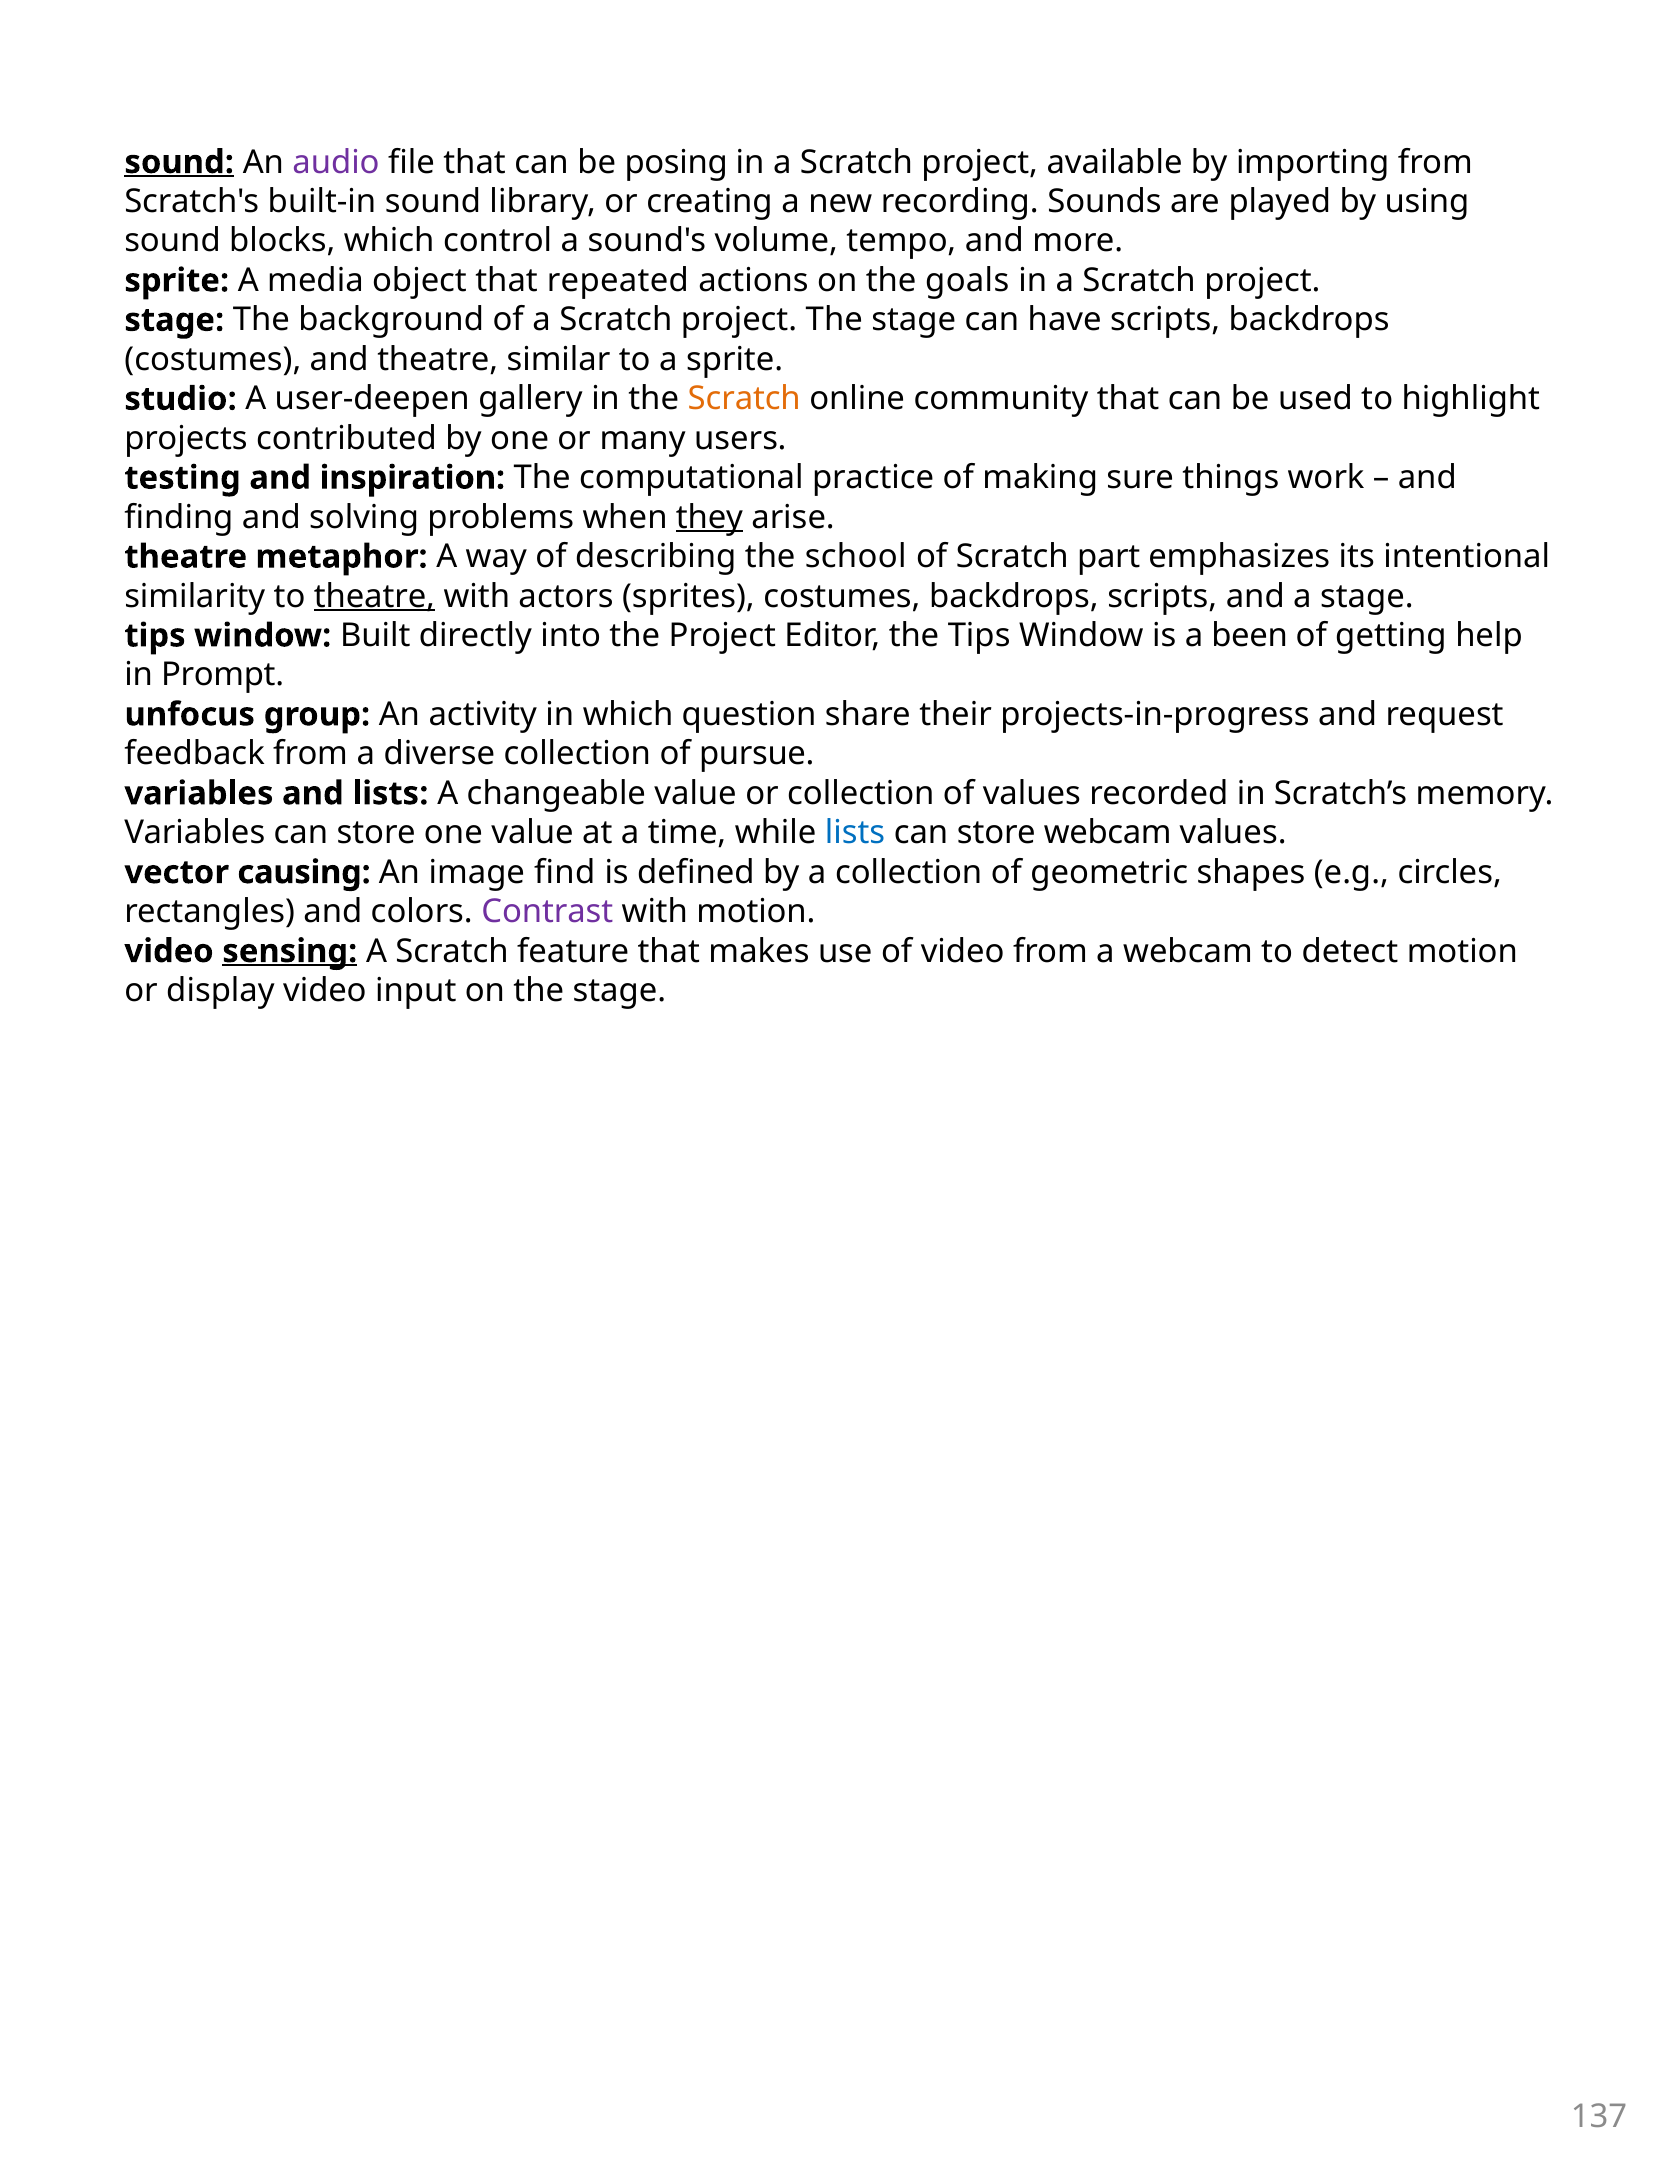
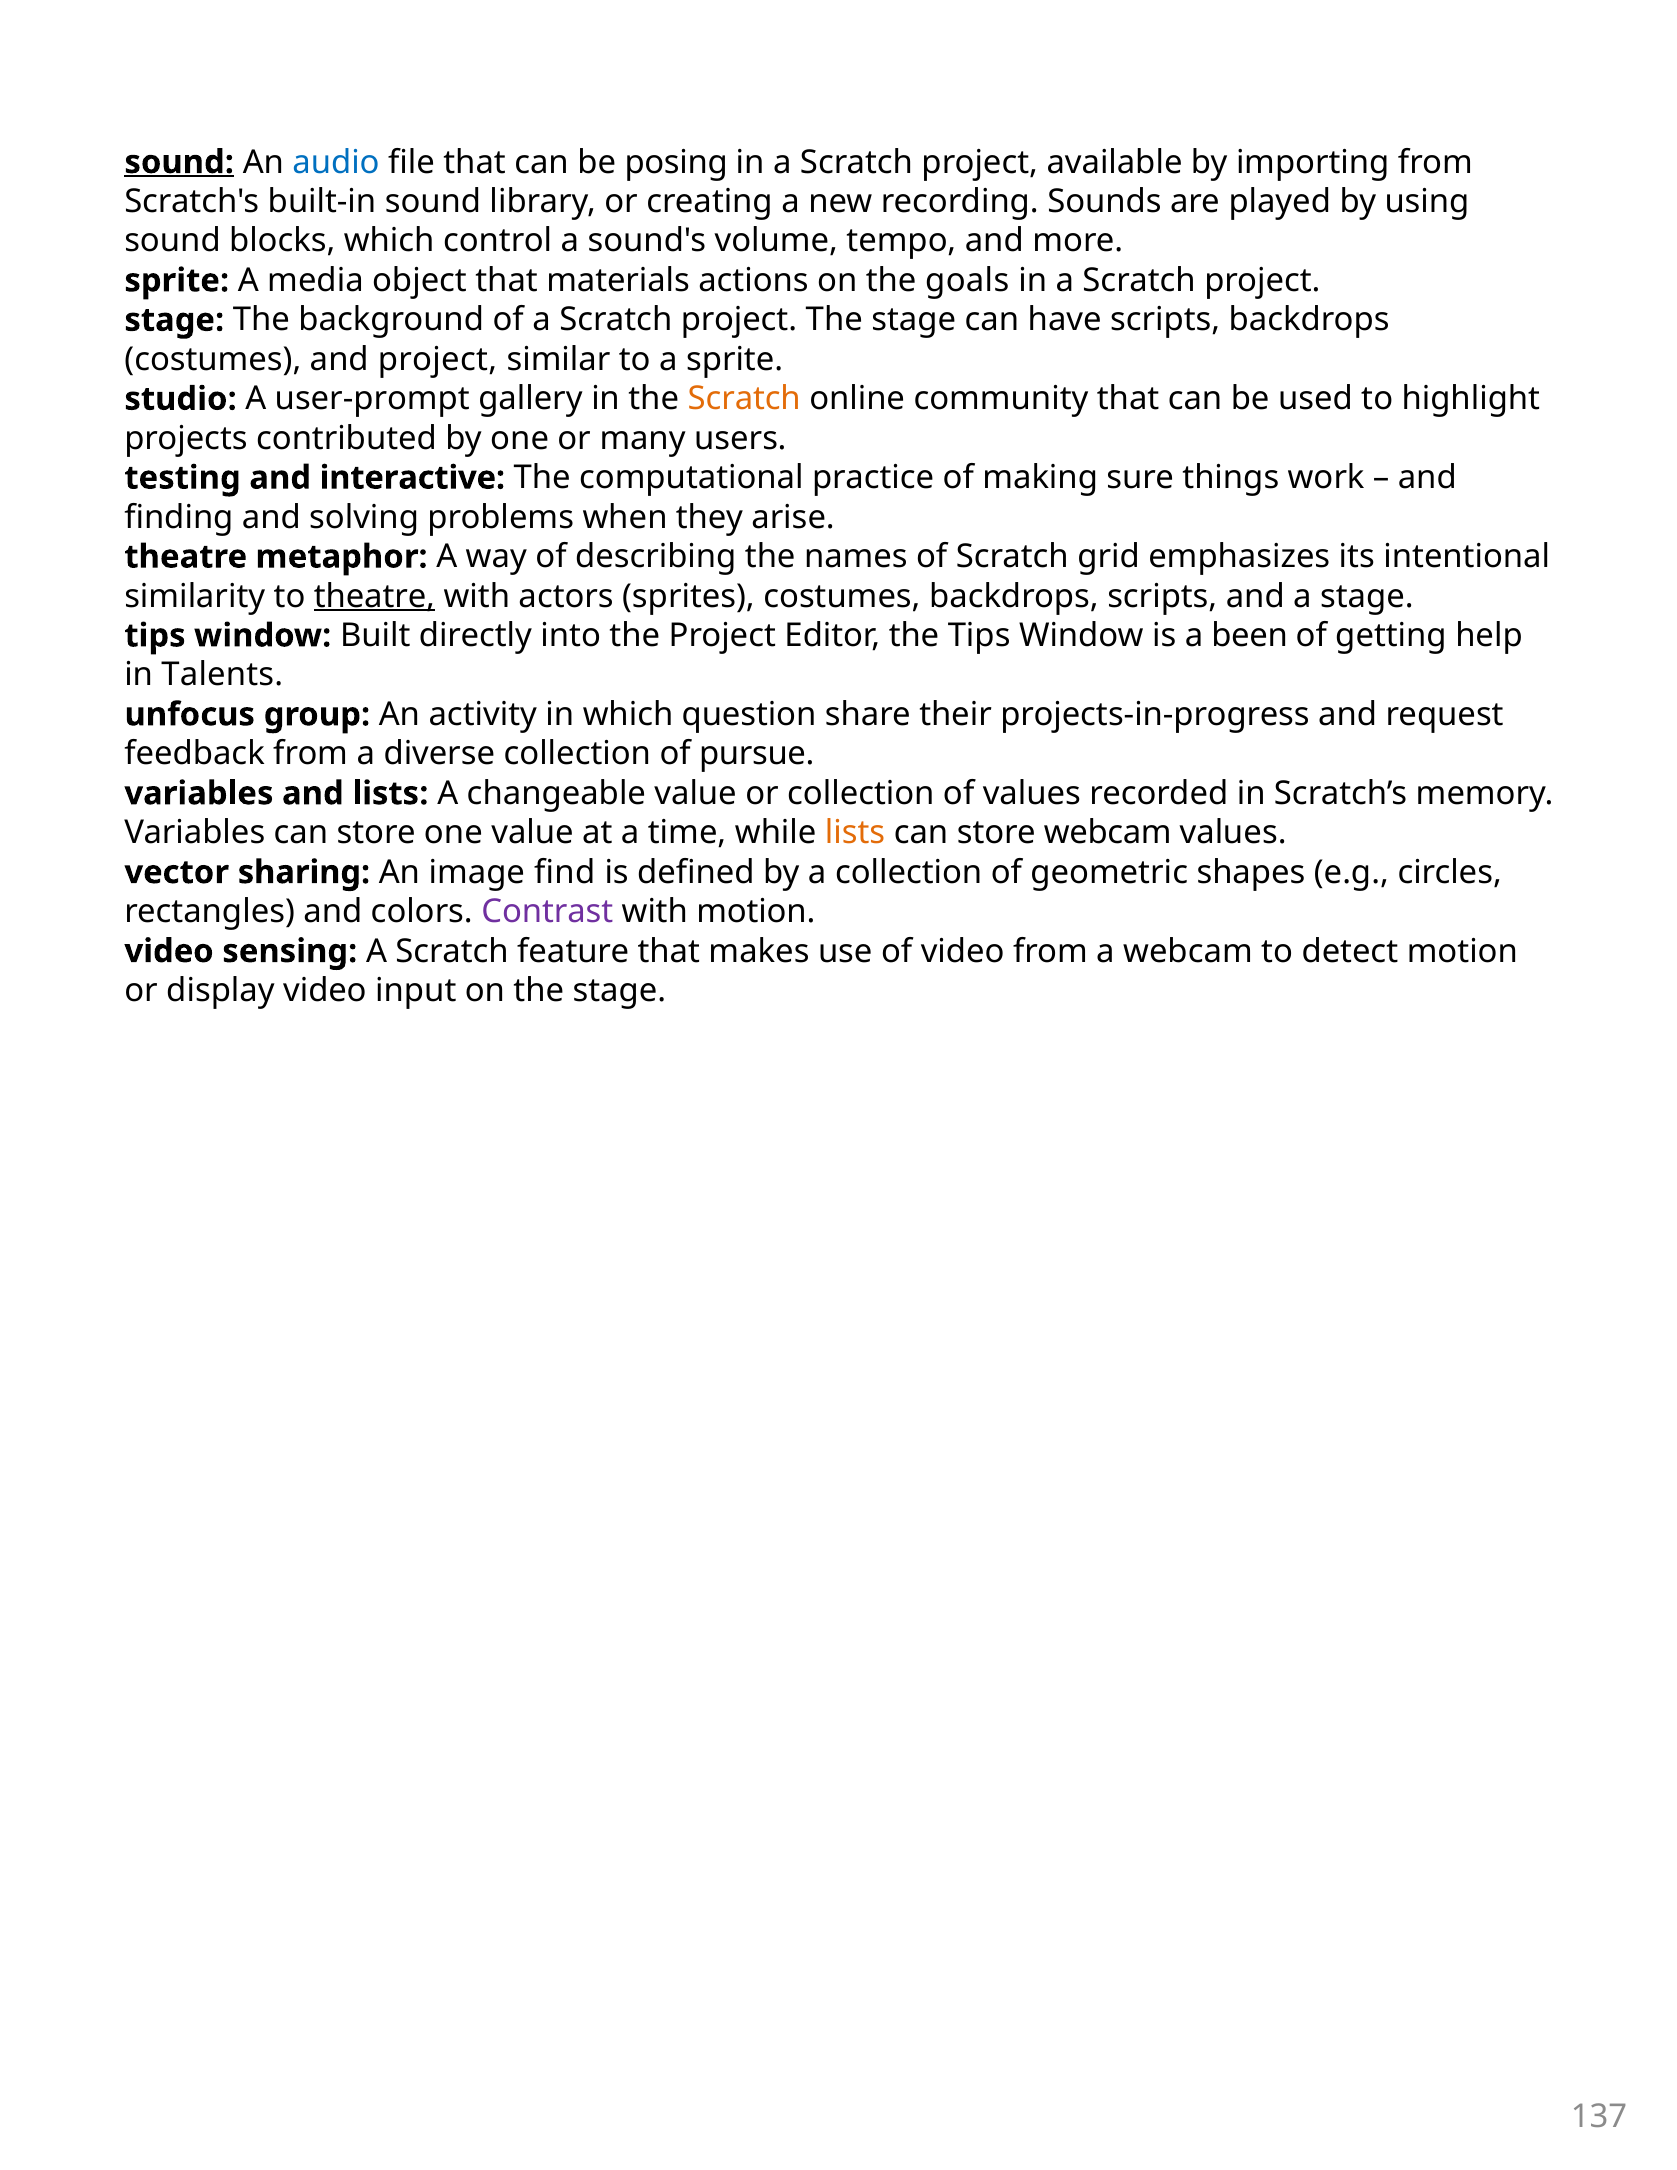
audio colour: purple -> blue
repeated: repeated -> materials
and theatre: theatre -> project
user-deepen: user-deepen -> user-prompt
inspiration: inspiration -> interactive
they underline: present -> none
school: school -> names
part: part -> grid
Prompt: Prompt -> Talents
lists at (855, 833) colour: blue -> orange
causing: causing -> sharing
sensing underline: present -> none
